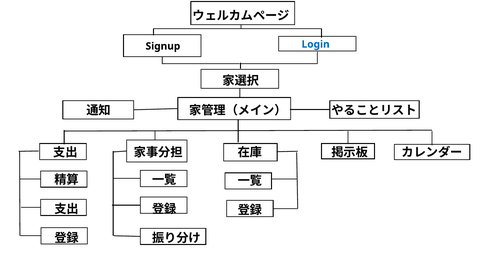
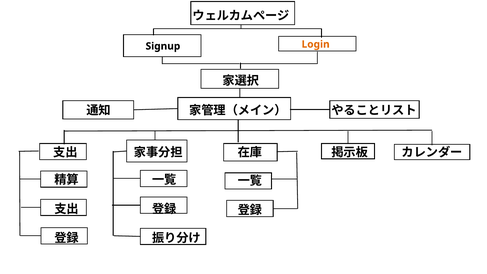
Login colour: blue -> orange
